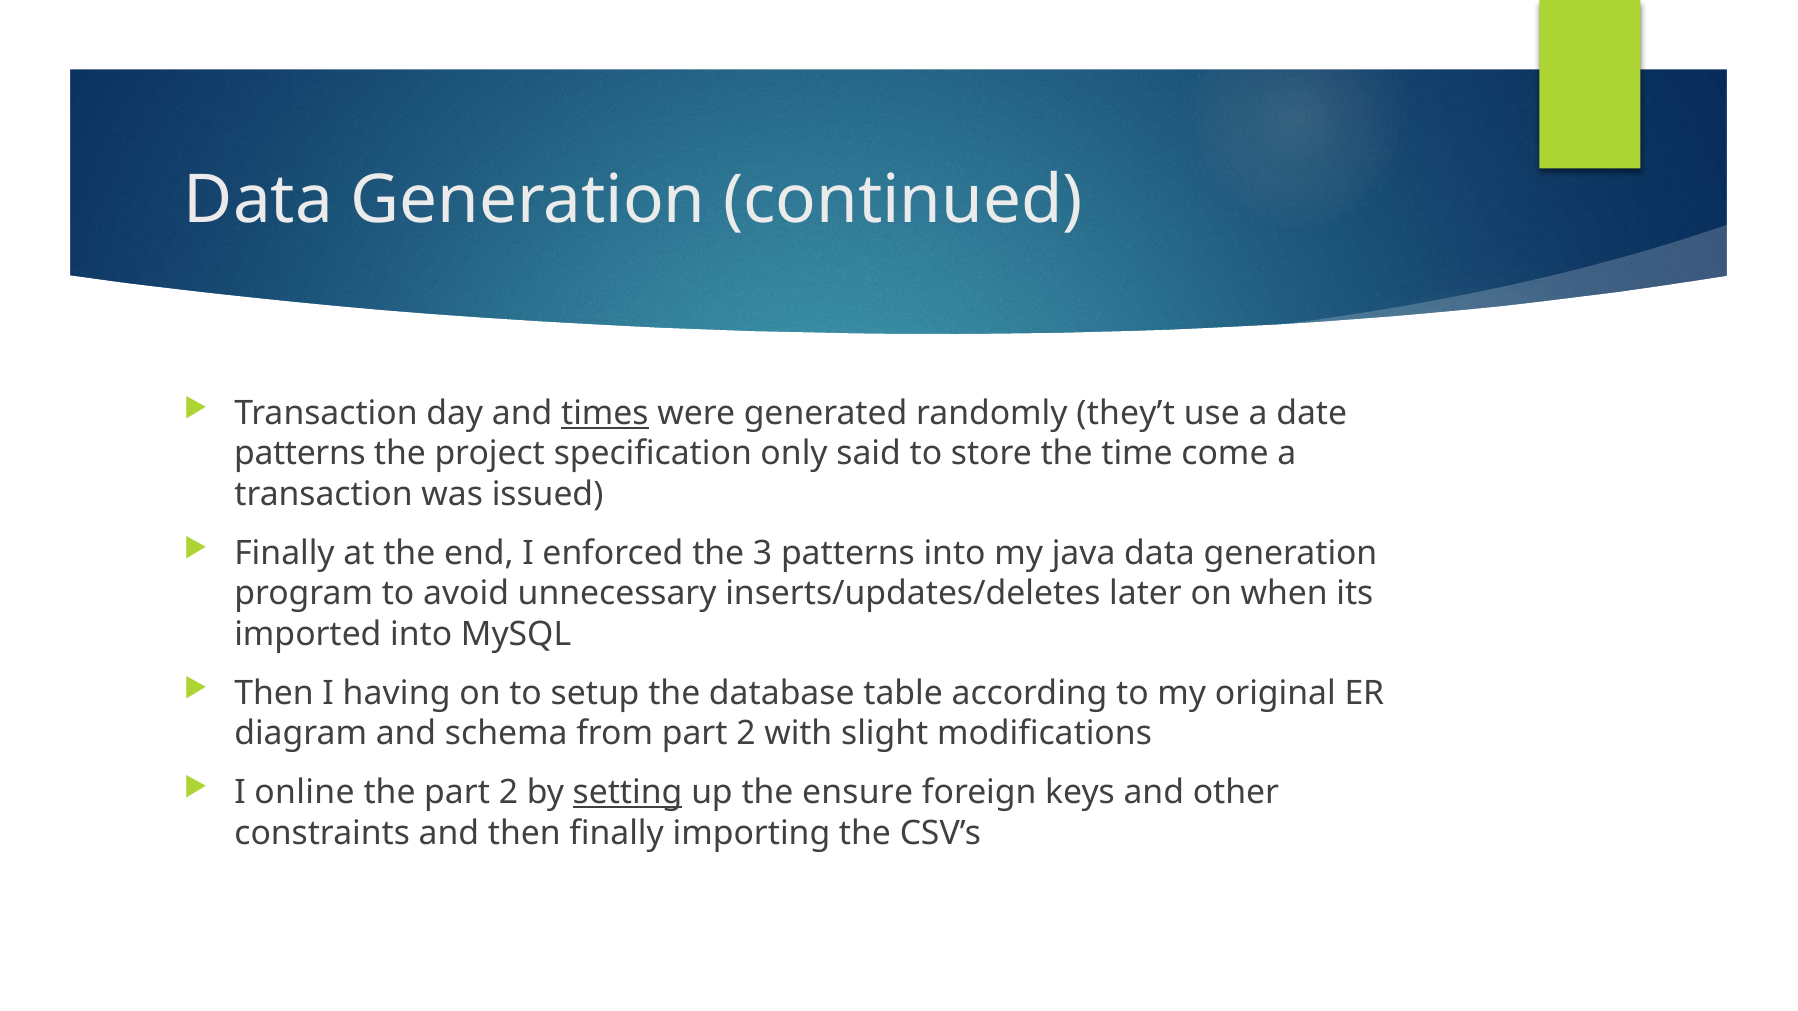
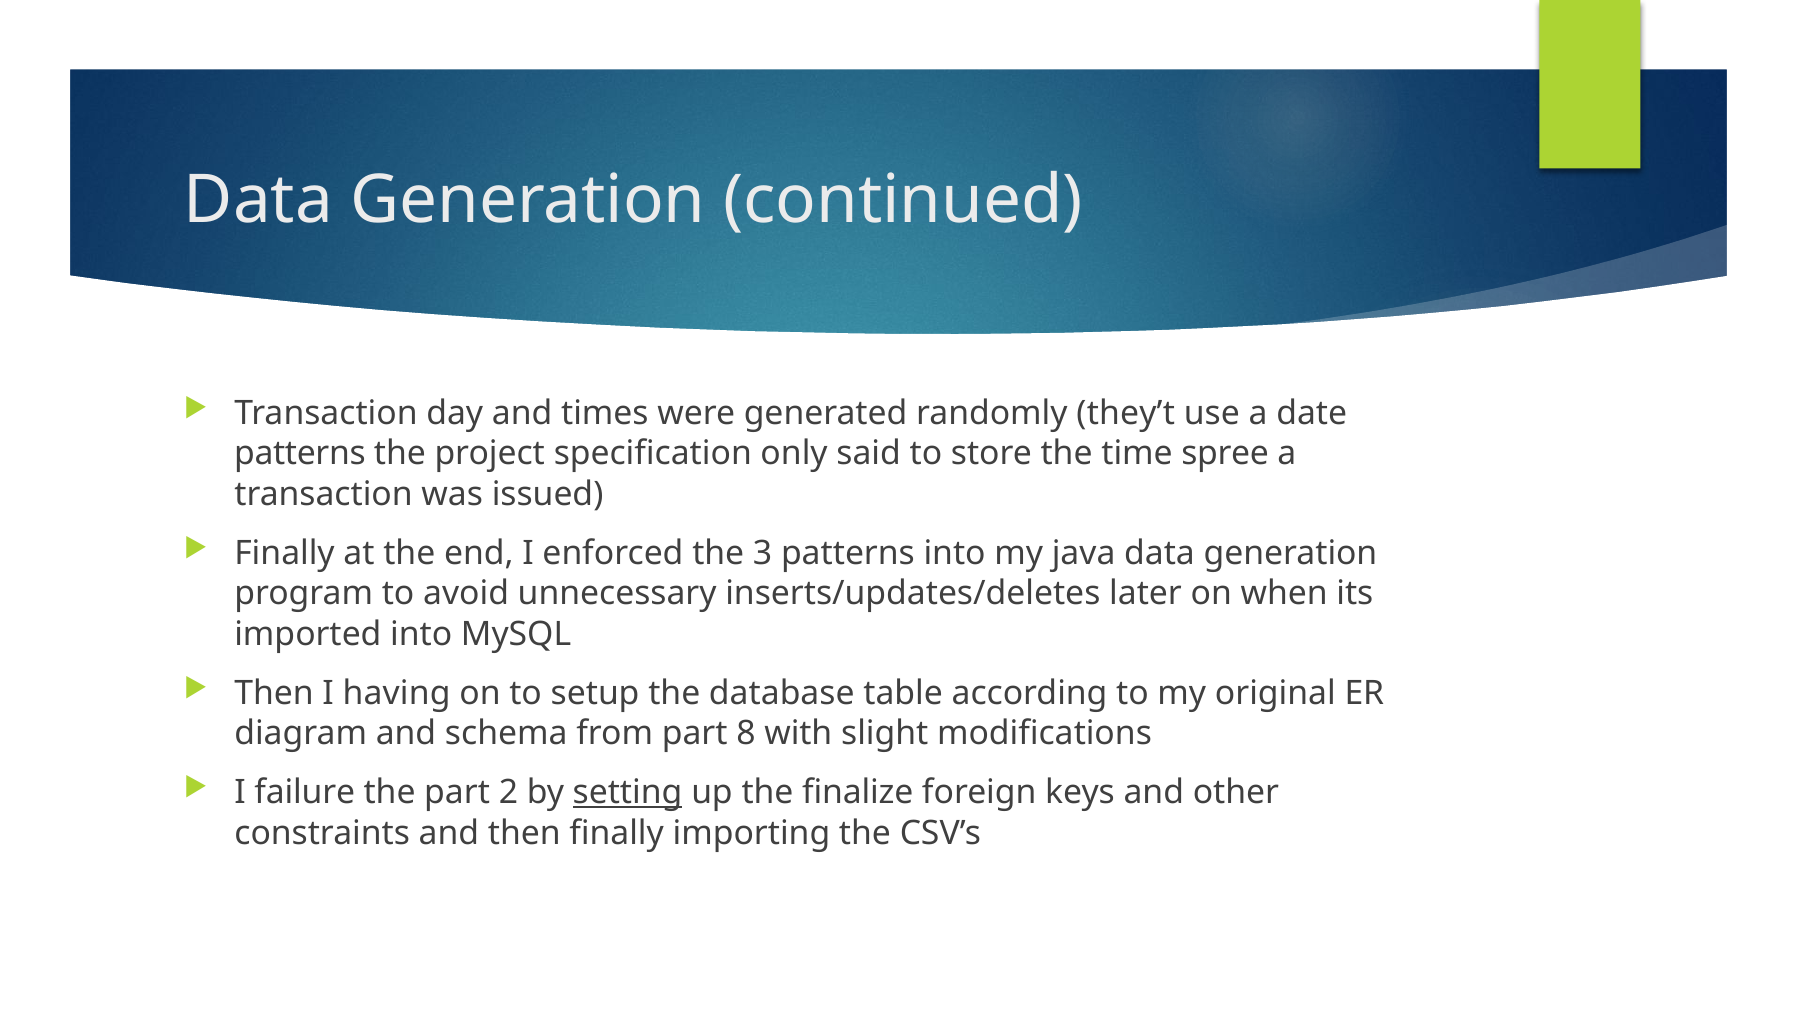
times underline: present -> none
come: come -> spree
from part 2: 2 -> 8
online: online -> failure
ensure: ensure -> finalize
